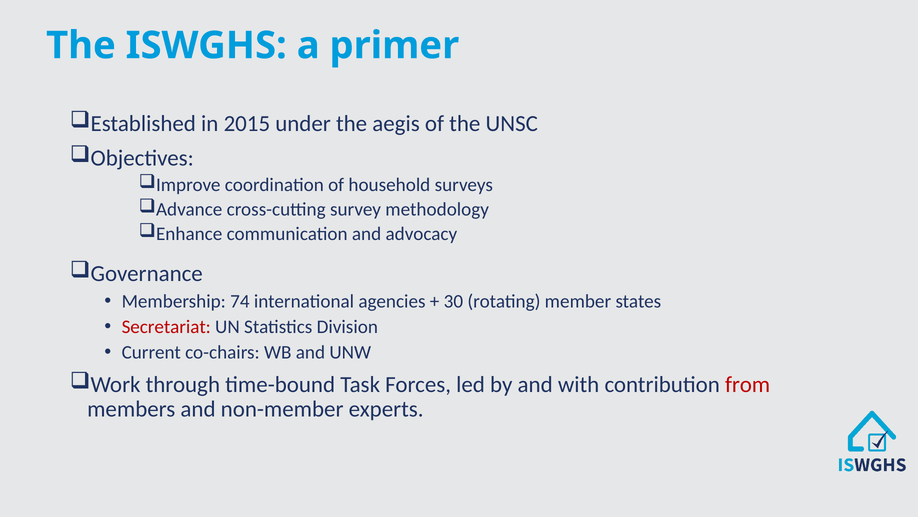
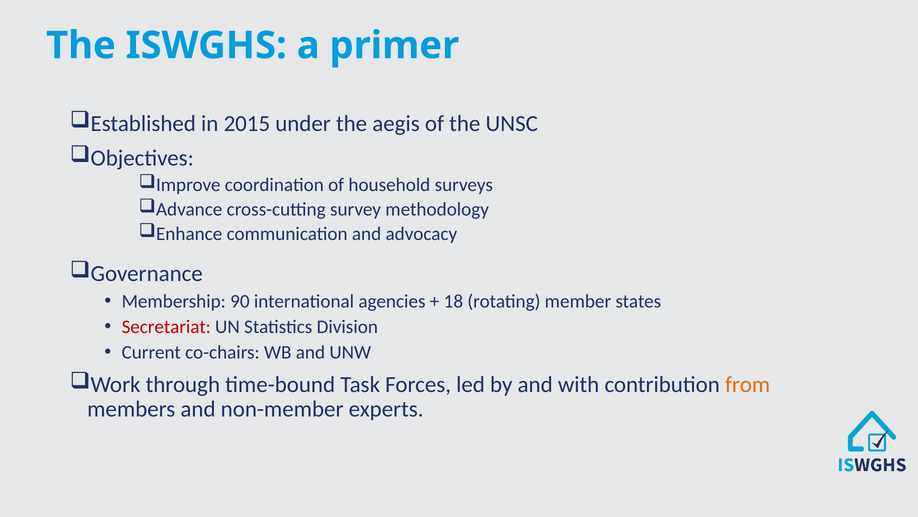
74: 74 -> 90
30: 30 -> 18
from colour: red -> orange
